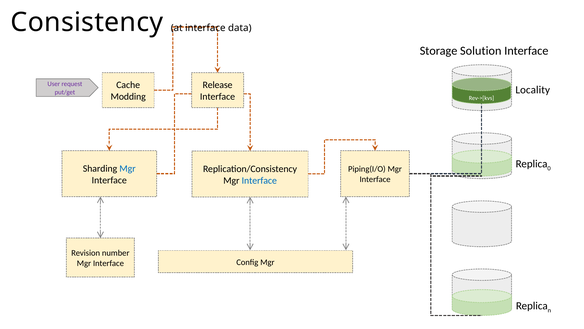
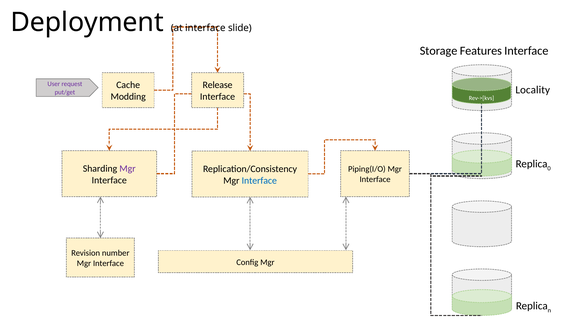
Consistency: Consistency -> Deployment
data: data -> slide
Solution: Solution -> Features
Mgr at (128, 168) colour: blue -> purple
